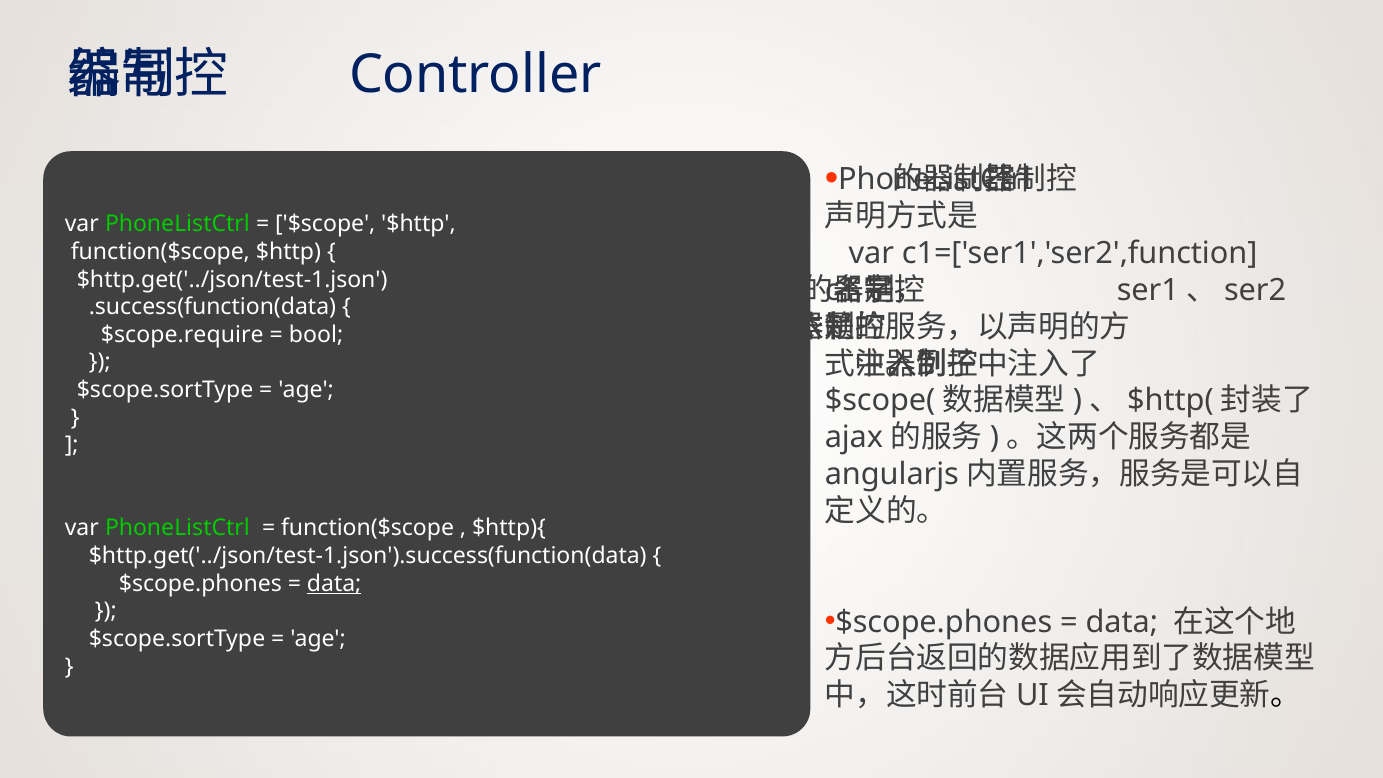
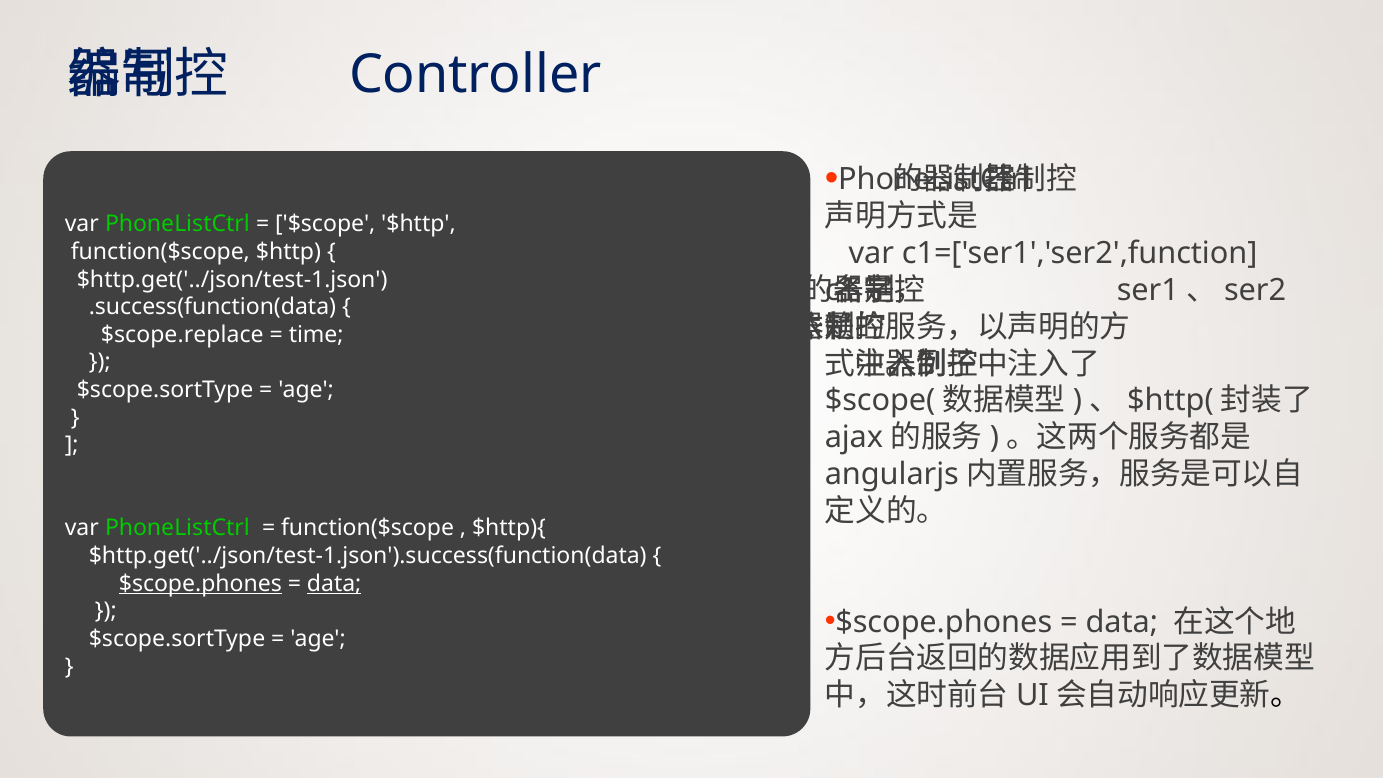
$scope.require: $scope.require -> $scope.replace
bool: bool -> time
$scope.phones at (200, 584) underline: none -> present
